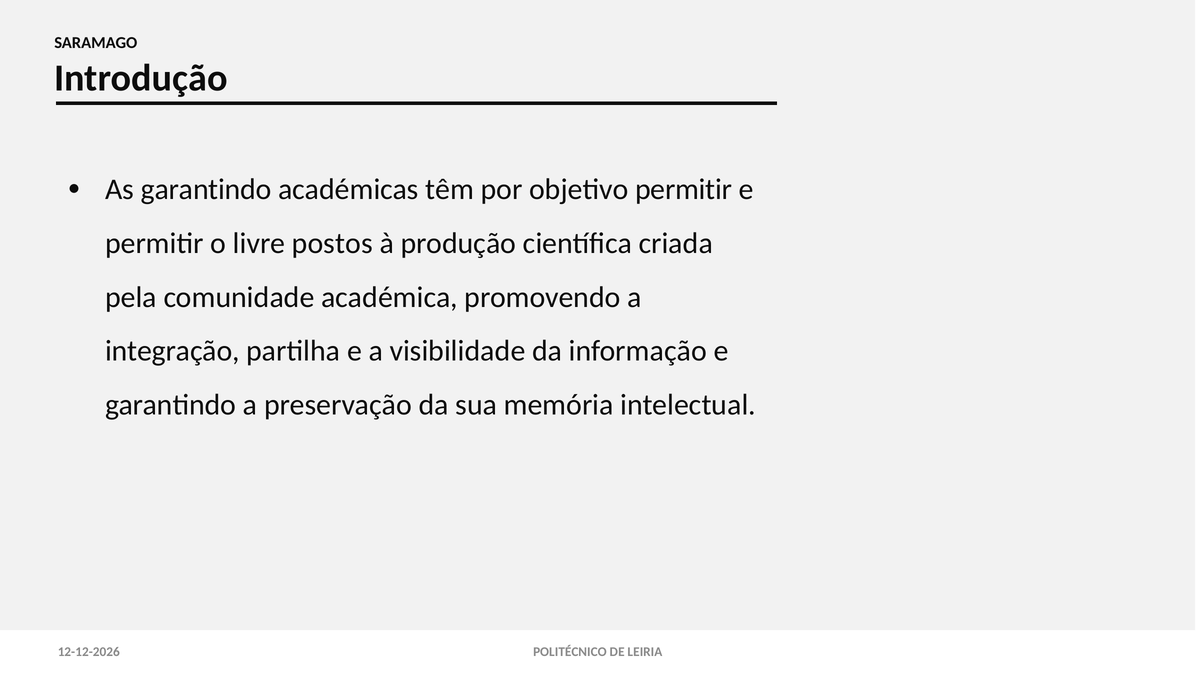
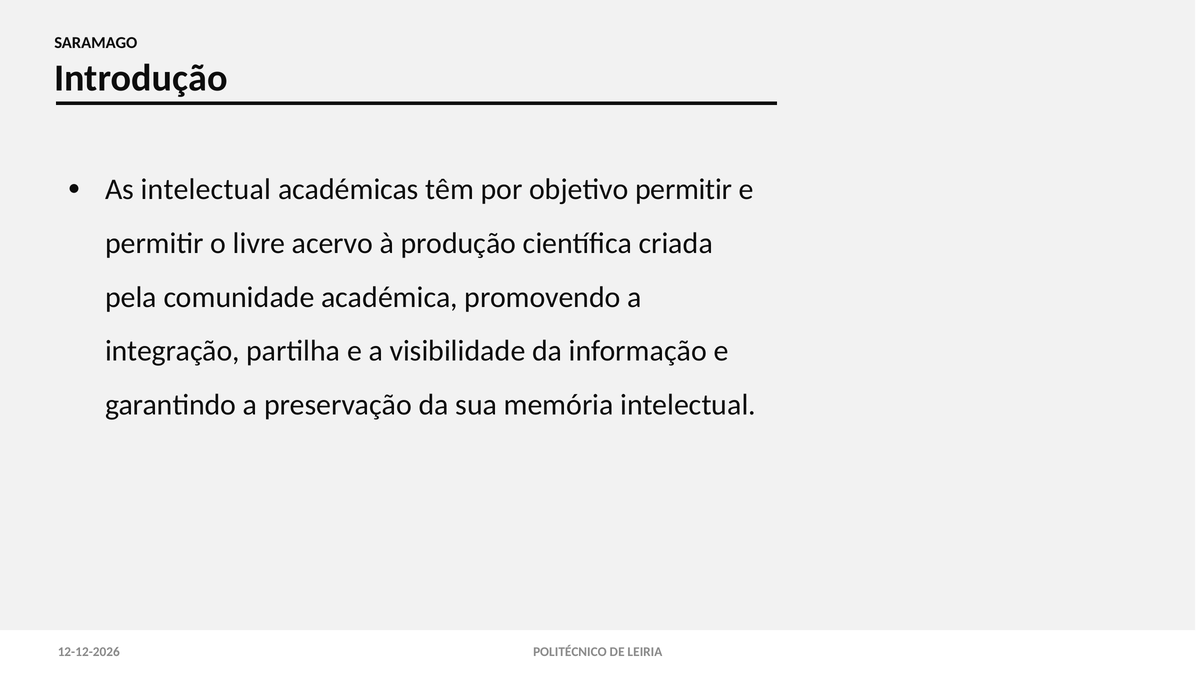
As garantindo: garantindo -> intelectual
postos: postos -> acervo
